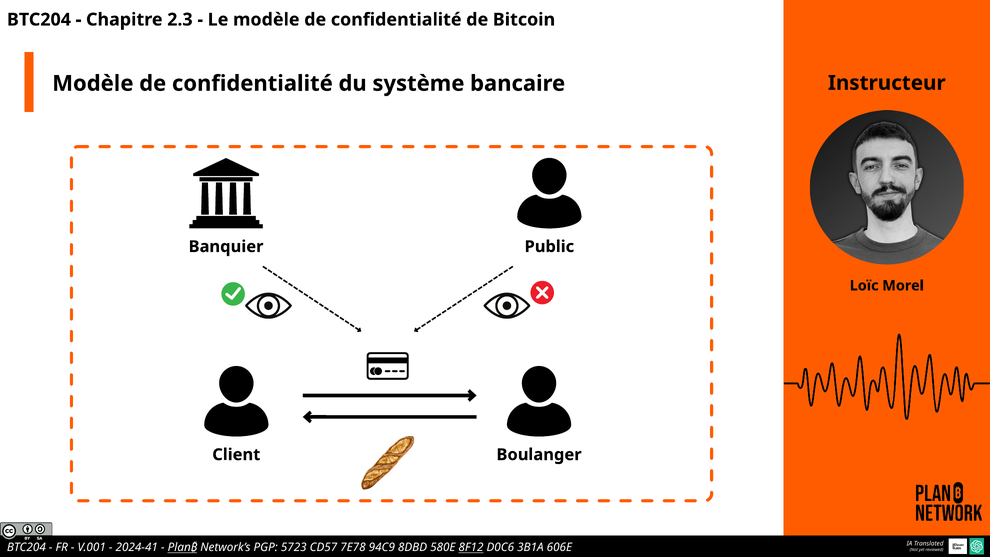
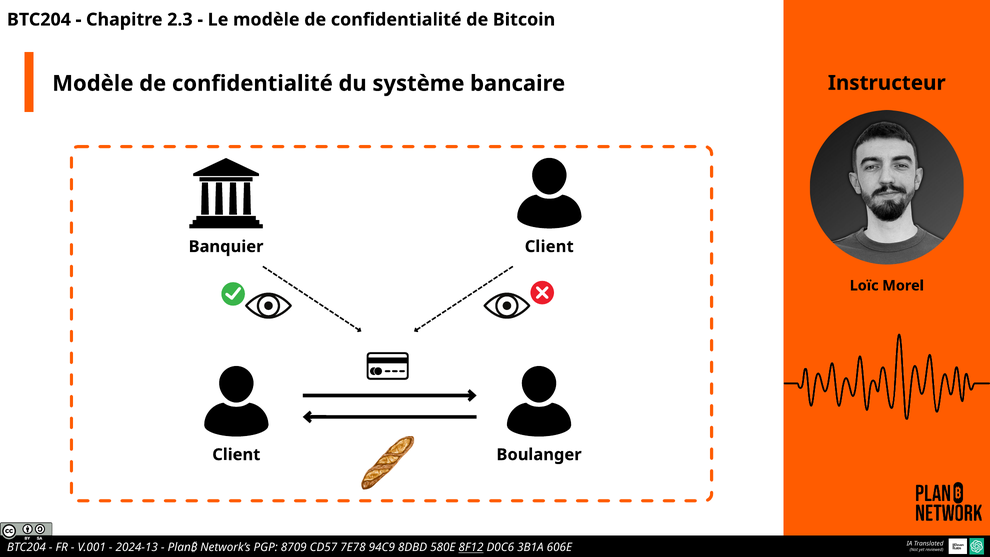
Public at (549, 247): Public -> Client
2024-41: 2024-41 -> 2024-13
Plan₿ underline: present -> none
5723: 5723 -> 8709
